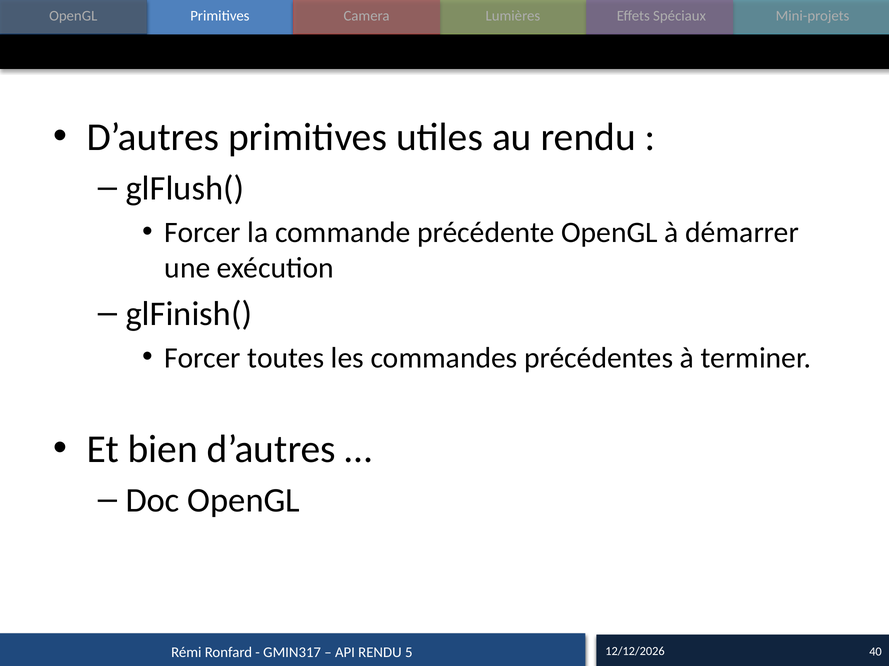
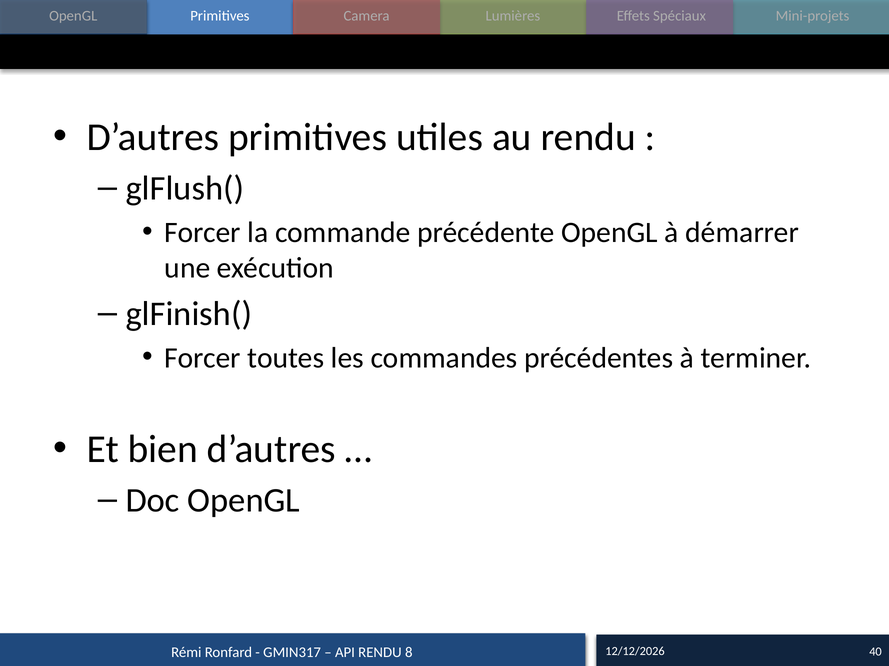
5: 5 -> 8
